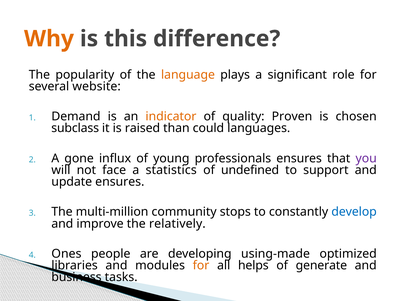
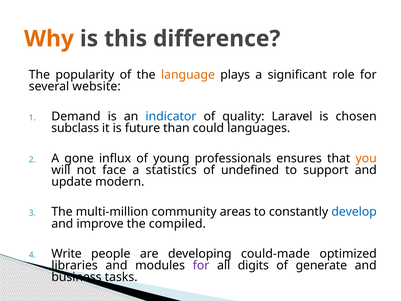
indicator colour: orange -> blue
Proven: Proven -> Laravel
raised: raised -> future
you colour: purple -> orange
update ensures: ensures -> modern
stops: stops -> areas
relatively: relatively -> compiled
Ones: Ones -> Write
using-made: using-made -> could-made
for at (201, 265) colour: orange -> purple
helps: helps -> digits
